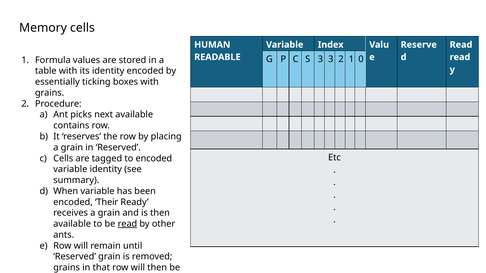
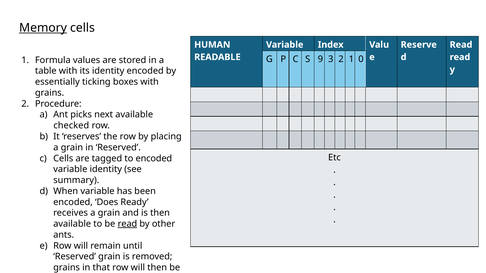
Memory underline: none -> present
S 3: 3 -> 9
contains: contains -> checked
Their: Their -> Does
